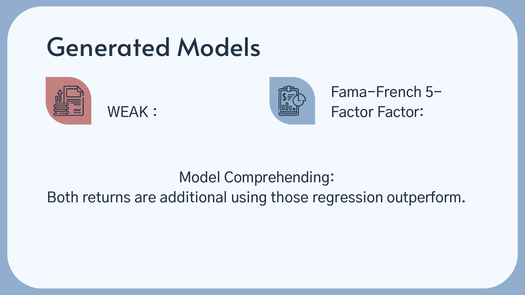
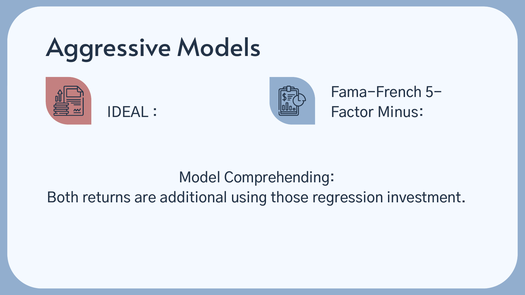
Generated: Generated -> Aggressive
WEAK: WEAK -> IDEAL
Factor at (401, 112): Factor -> Minus
outperform: outperform -> investment
